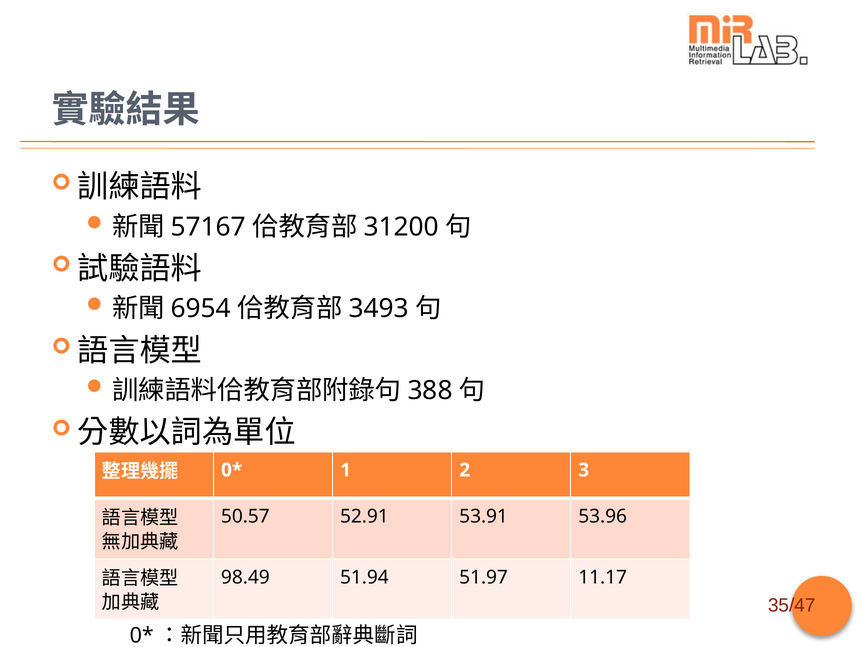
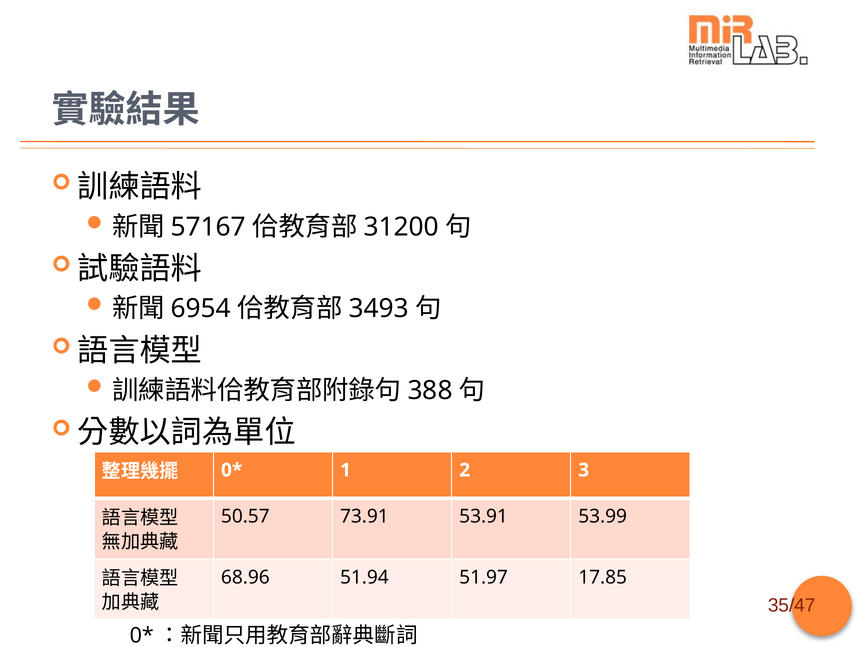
52.91: 52.91 -> 73.91
53.96: 53.96 -> 53.99
98.49: 98.49 -> 68.96
11.17: 11.17 -> 17.85
